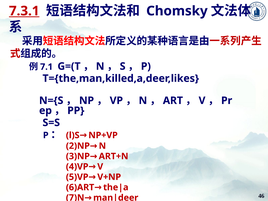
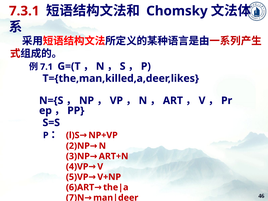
7.3.1 underline: present -> none
